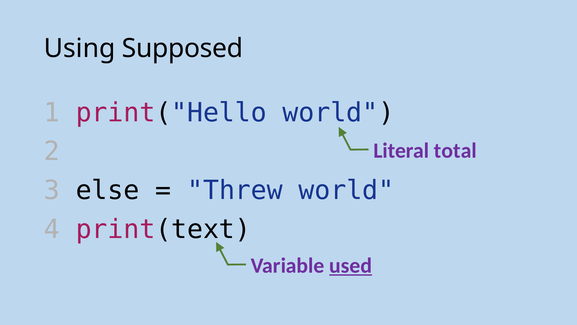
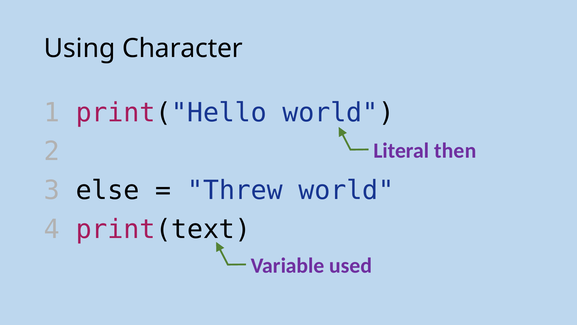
Supposed: Supposed -> Character
total: total -> then
used underline: present -> none
